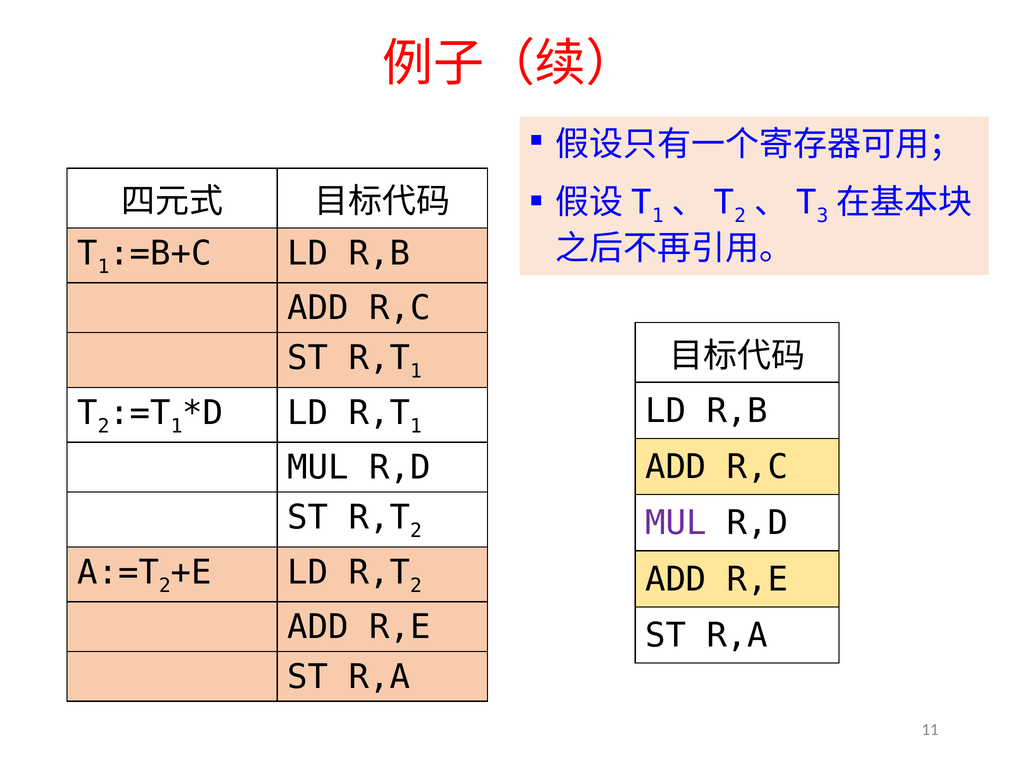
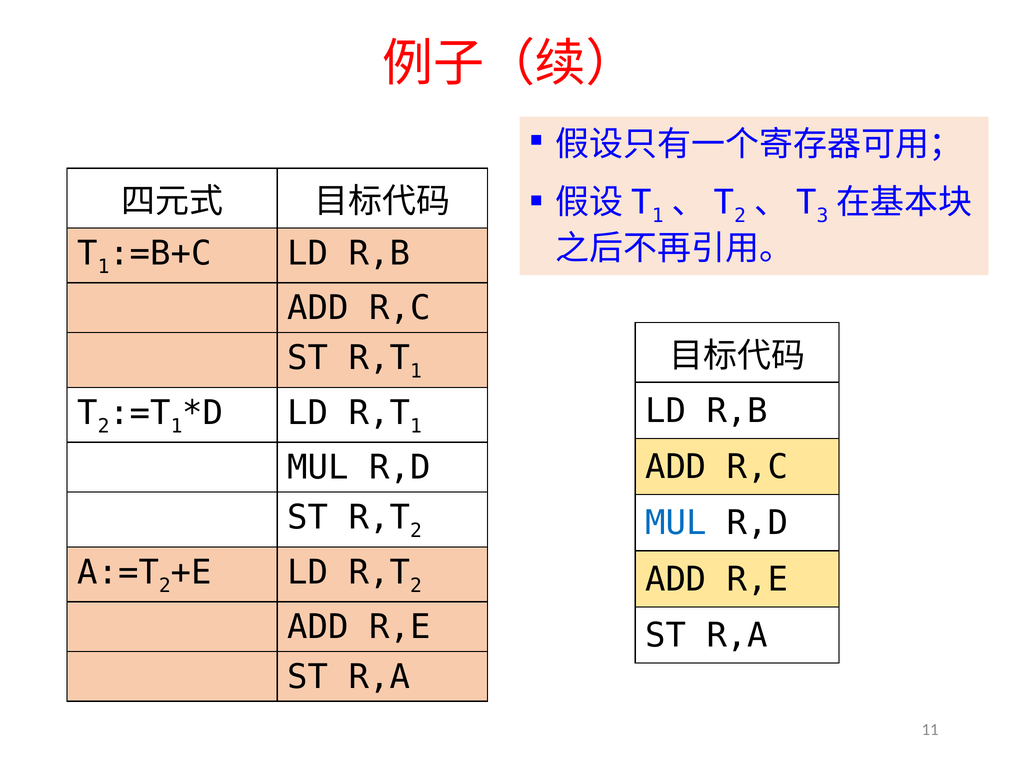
MUL at (676, 523) colour: purple -> blue
